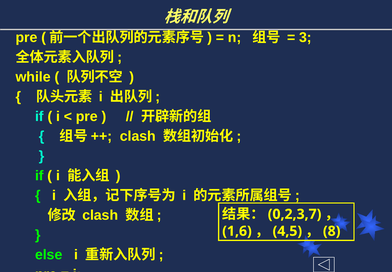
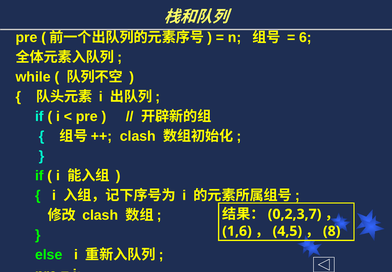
3: 3 -> 6
